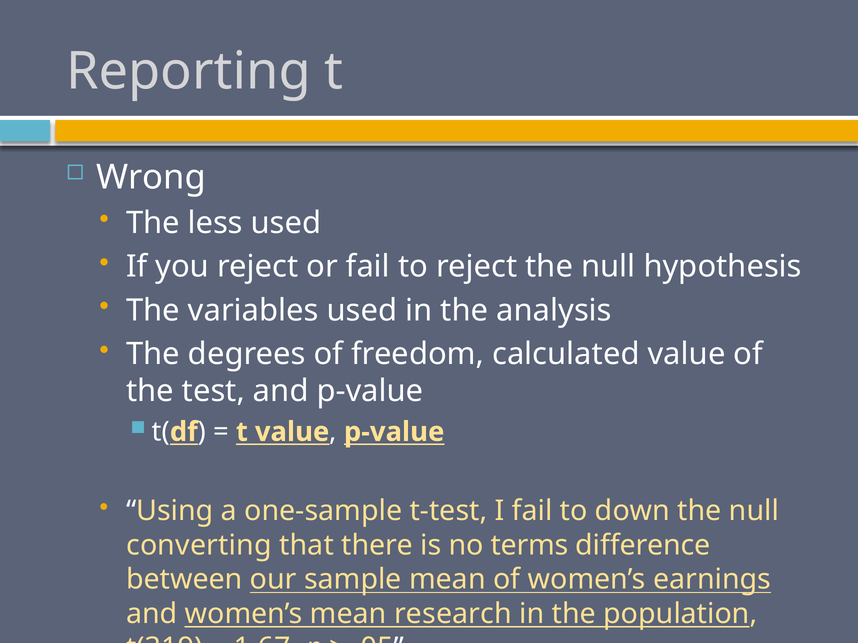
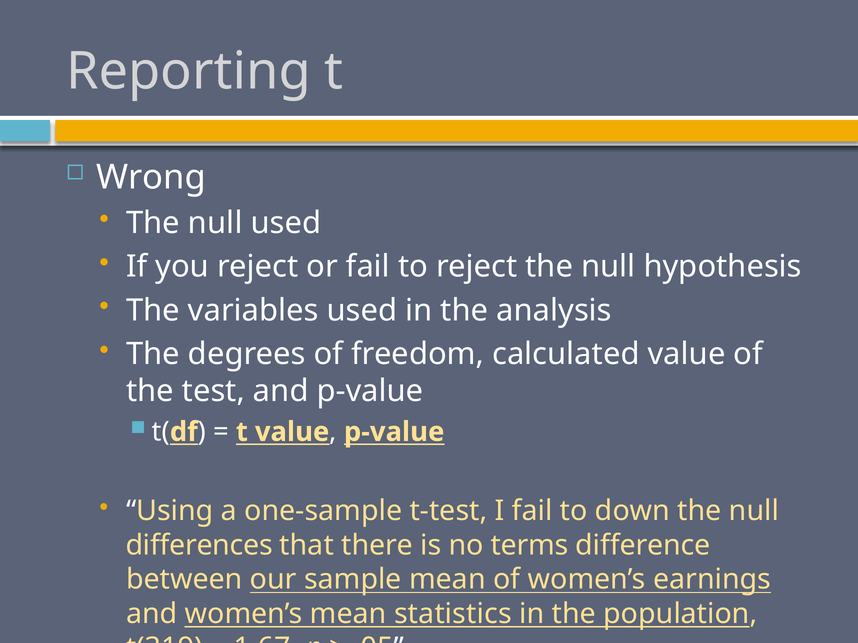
less at (215, 223): less -> null
converting: converting -> differences
research: research -> statistics
